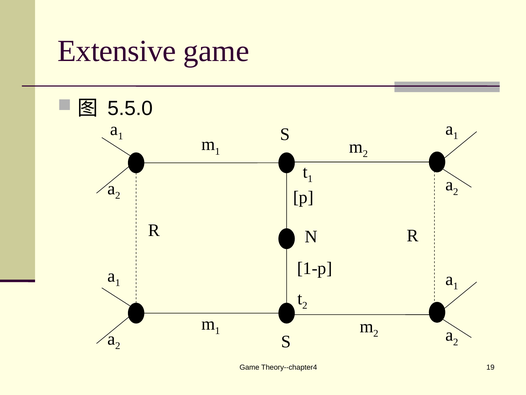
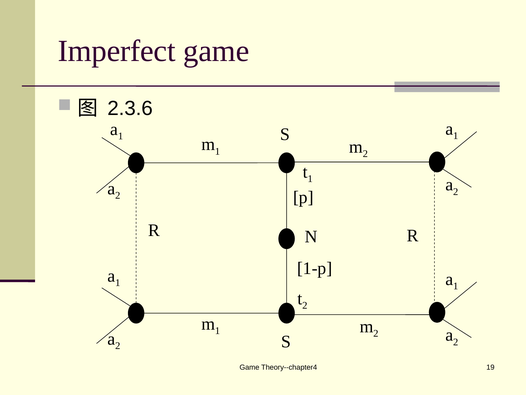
Extensive: Extensive -> Imperfect
5.5.0: 5.5.0 -> 2.3.6
